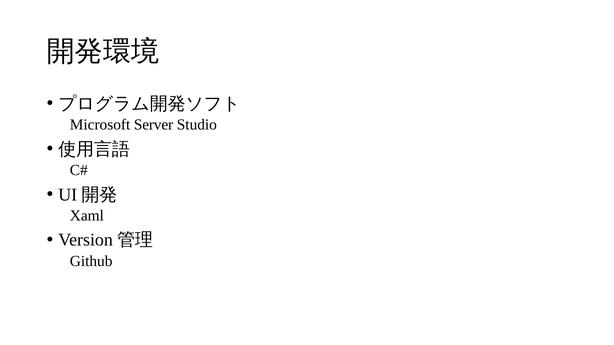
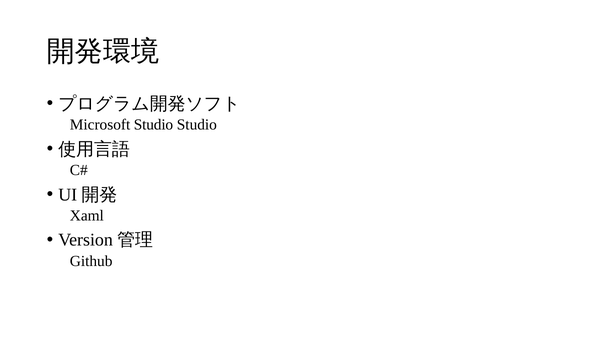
Microsoft Server: Server -> Studio
